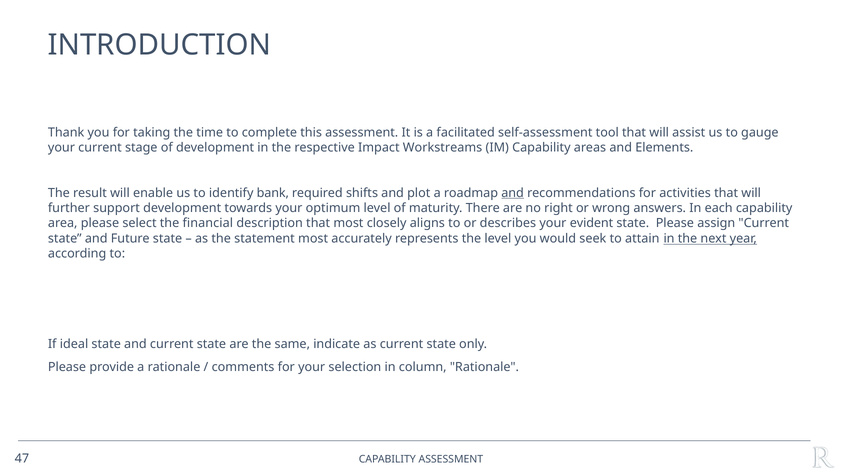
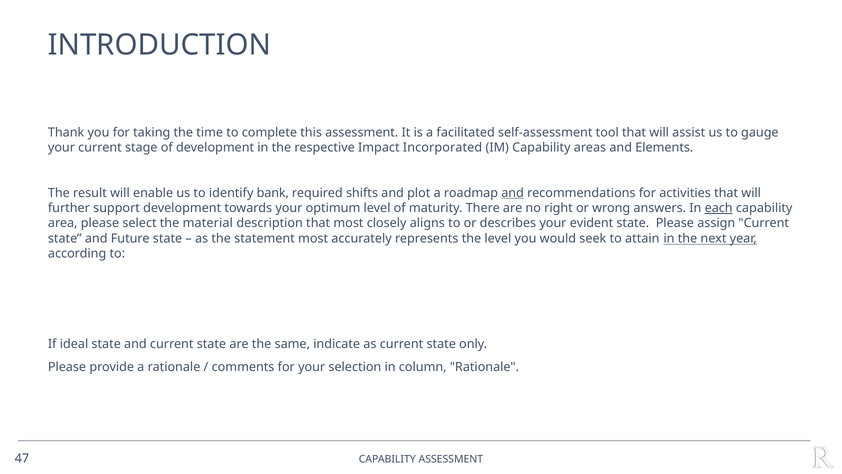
Workstreams: Workstreams -> Incorporated
each underline: none -> present
financial: financial -> material
